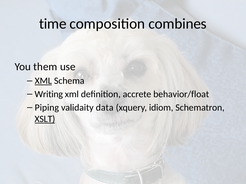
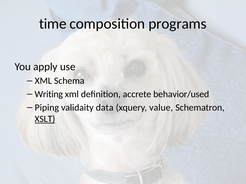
combines: combines -> programs
them: them -> apply
XML at (43, 81) underline: present -> none
behavior/float: behavior/float -> behavior/used
idiom: idiom -> value
